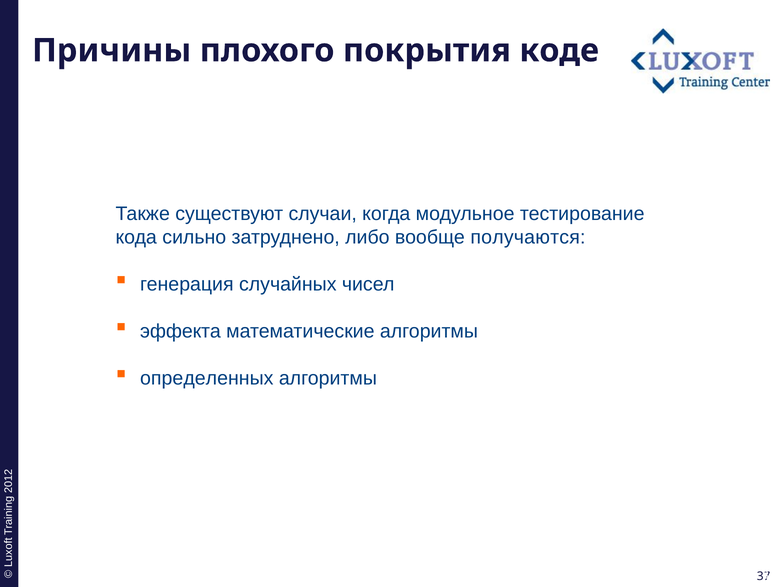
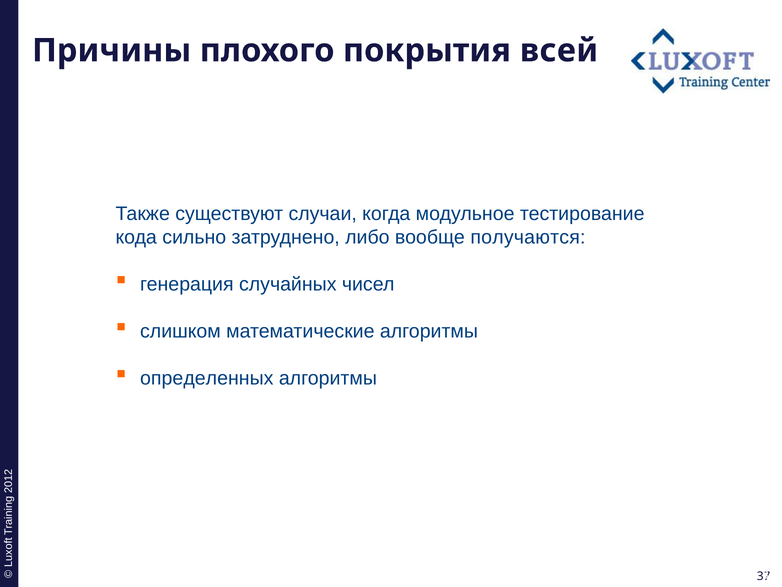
коде: коде -> всей
эффекта: эффекта -> слишком
